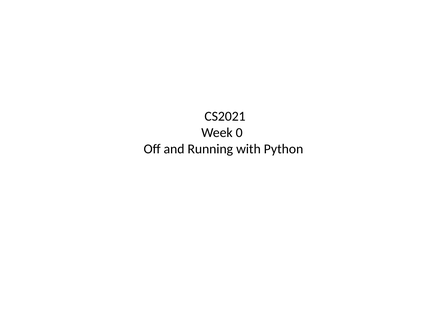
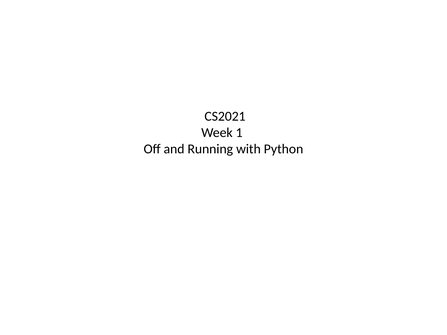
0: 0 -> 1
